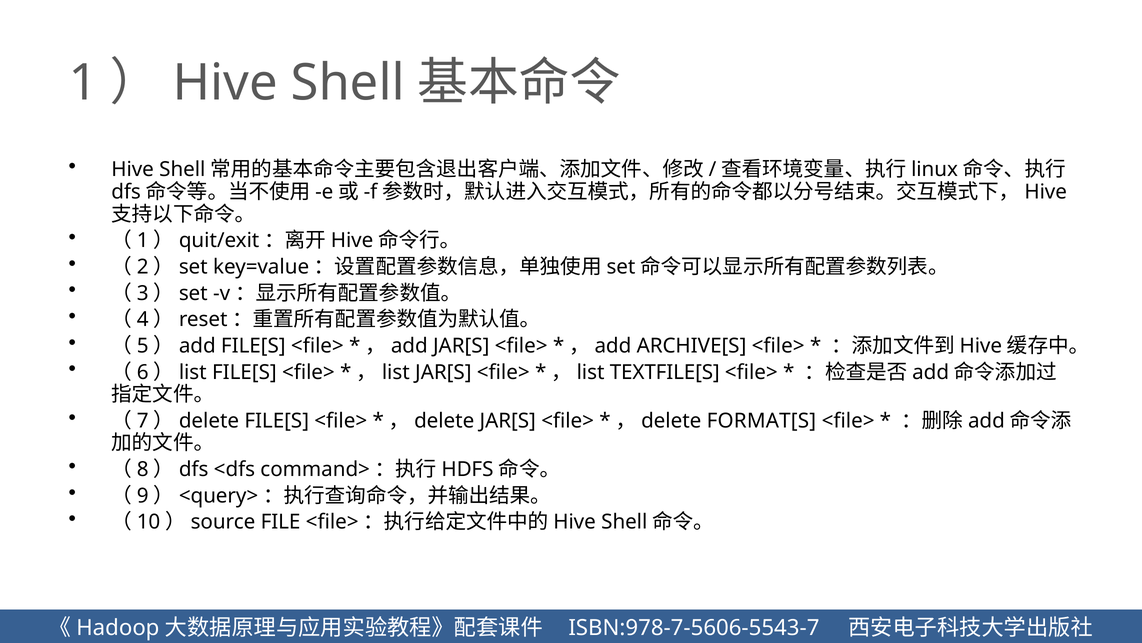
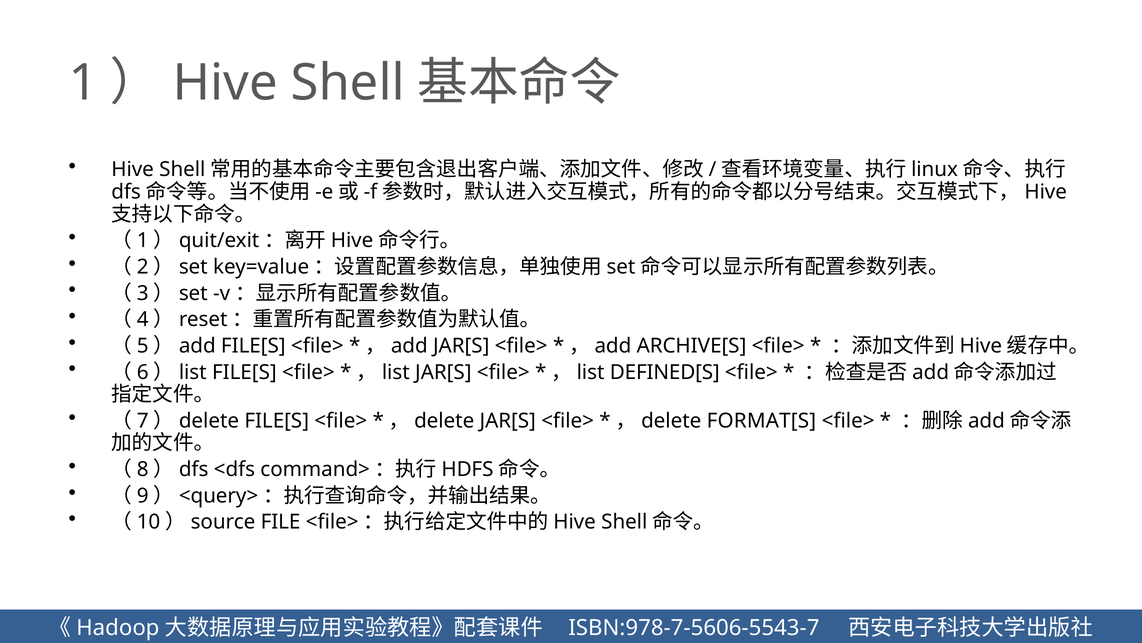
TEXTFILE[S: TEXTFILE[S -> DEFINED[S
